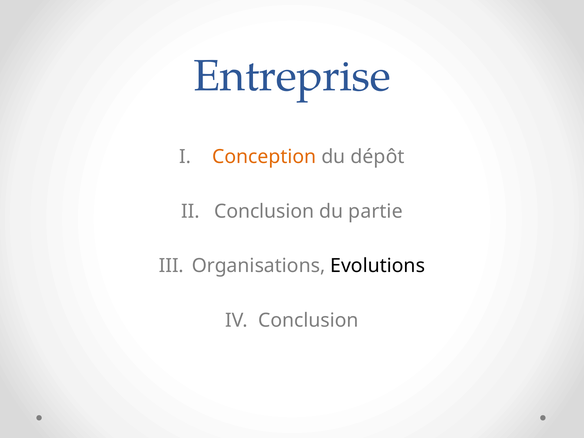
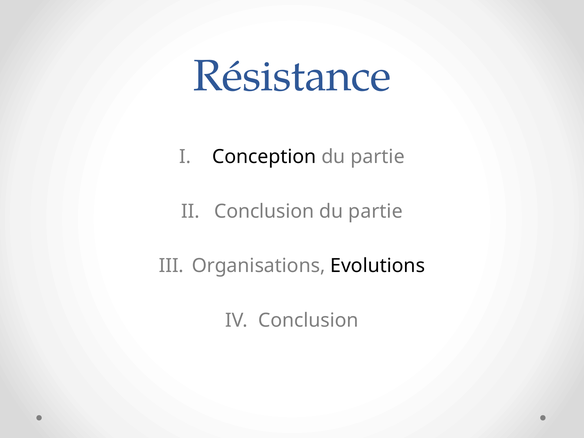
Entreprise: Entreprise -> Résistance
Conception colour: orange -> black
dépôt at (377, 157): dépôt -> partie
